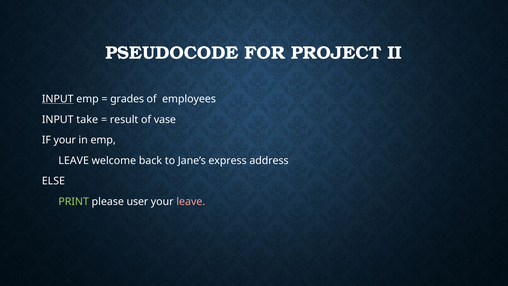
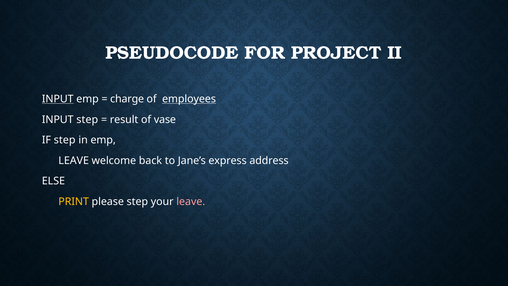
grades: grades -> charge
employees underline: none -> present
INPUT take: take -> step
IF your: your -> step
PRINT colour: light green -> yellow
please user: user -> step
